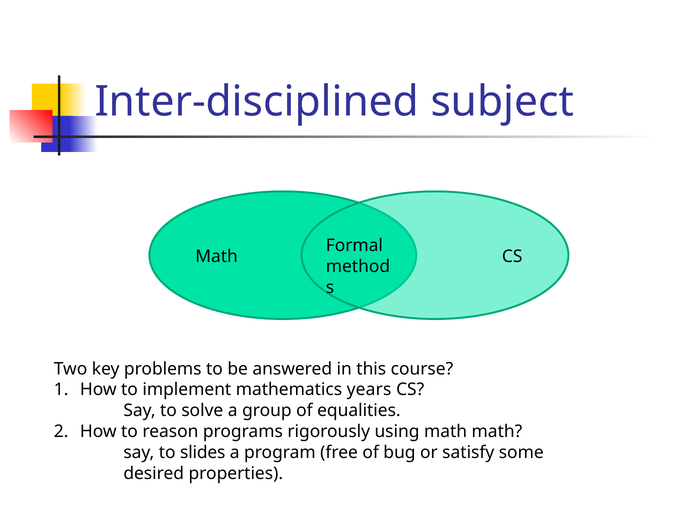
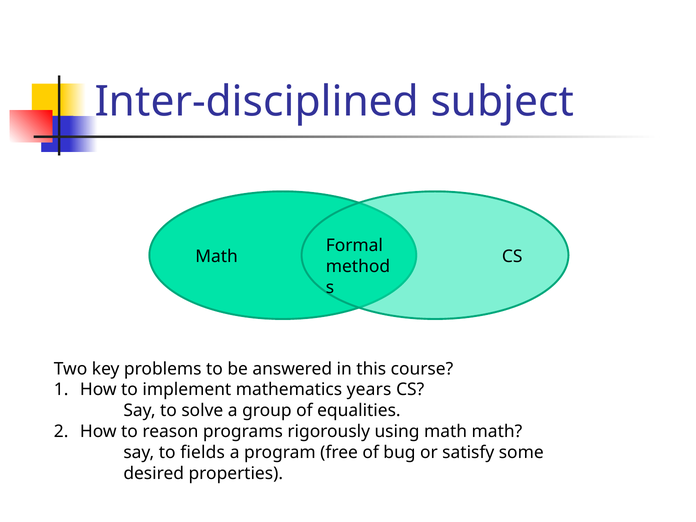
slides: slides -> fields
